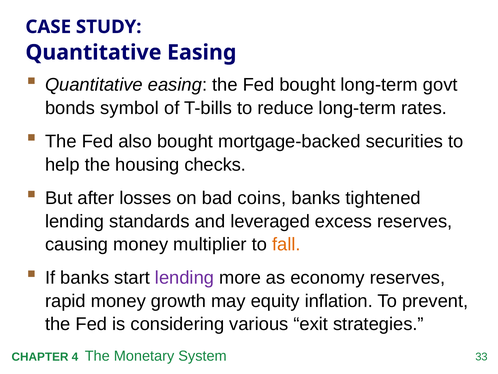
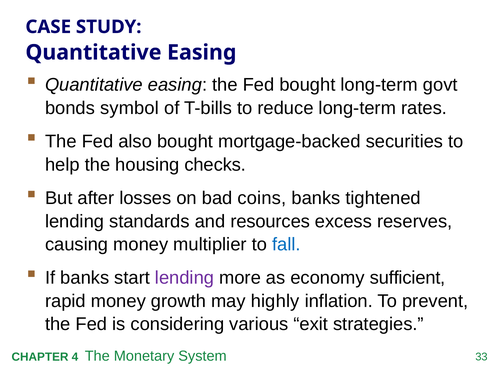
leveraged: leveraged -> resources
fall colour: orange -> blue
economy reserves: reserves -> sufficient
equity: equity -> highly
